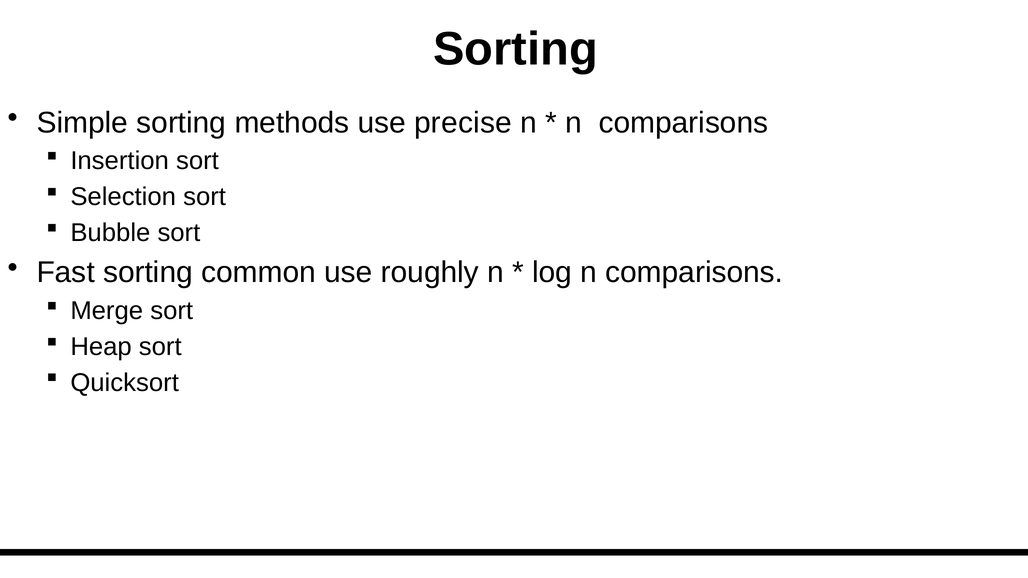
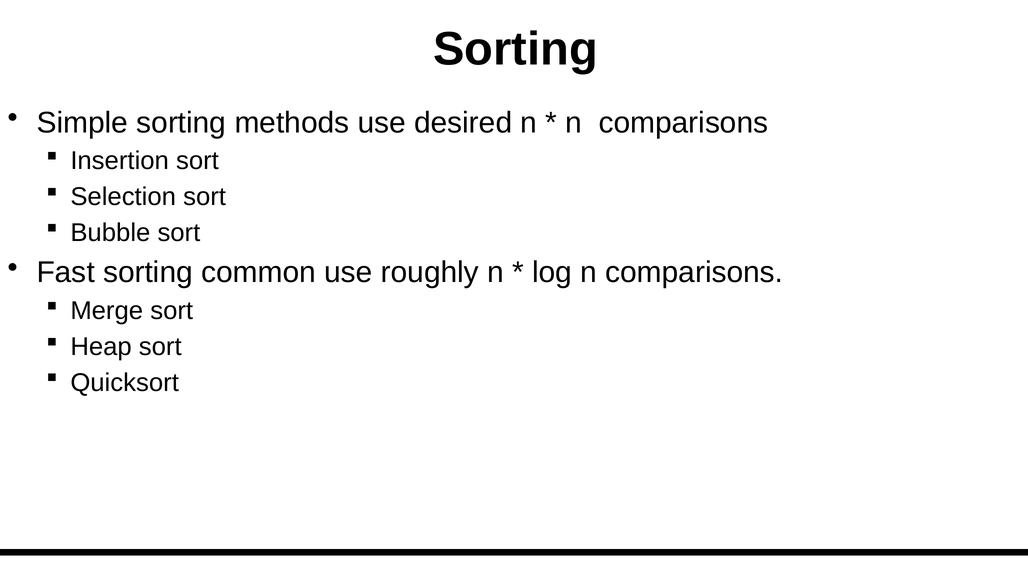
precise: precise -> desired
